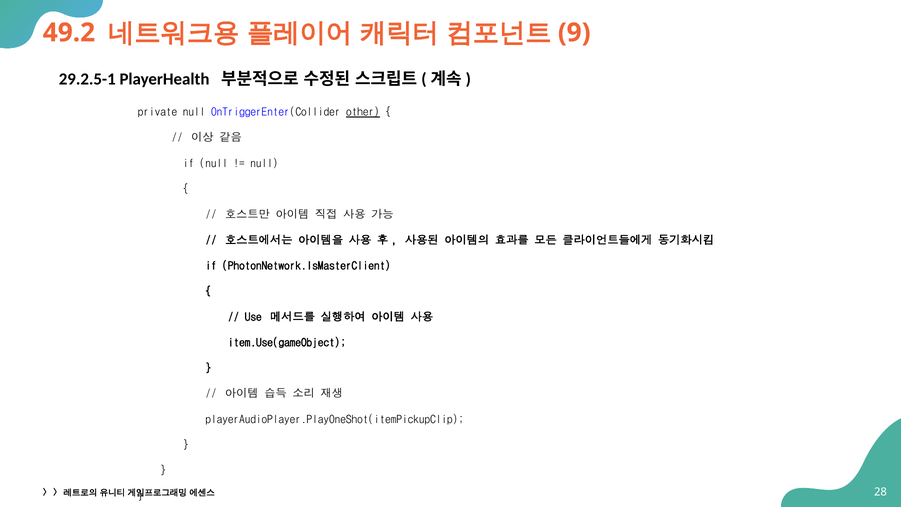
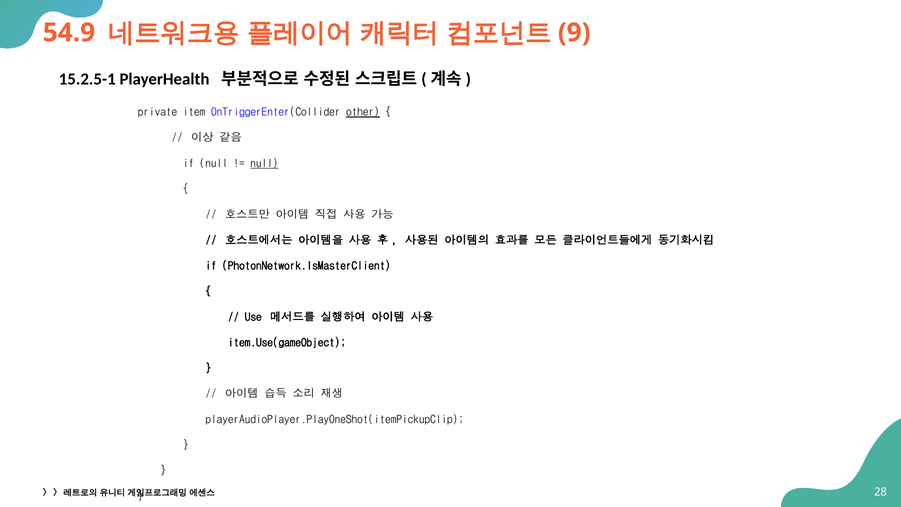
49.2: 49.2 -> 54.9
29.2.5-1: 29.2.5-1 -> 15.2.5-1
private null: null -> item
null at (264, 163) underline: none -> present
